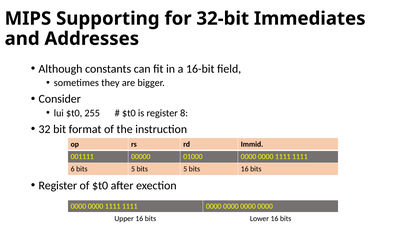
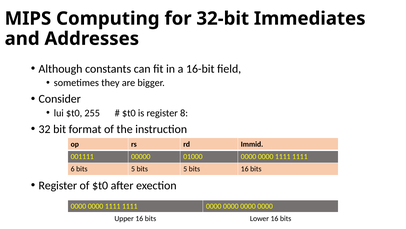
Supporting: Supporting -> Computing
